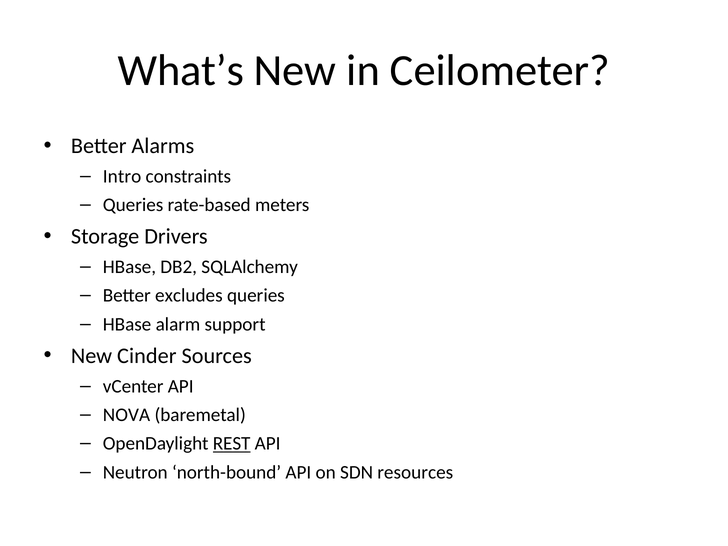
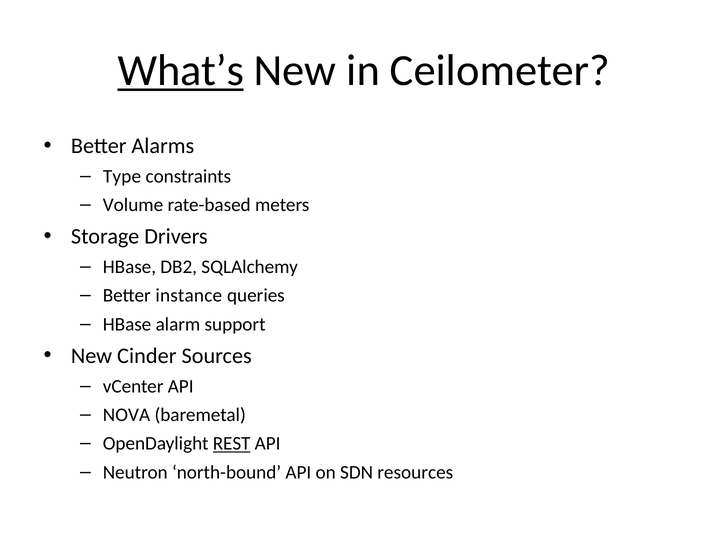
What’s underline: none -> present
Intro: Intro -> Type
Queries at (133, 205): Queries -> Volume
excludes: excludes -> instance
